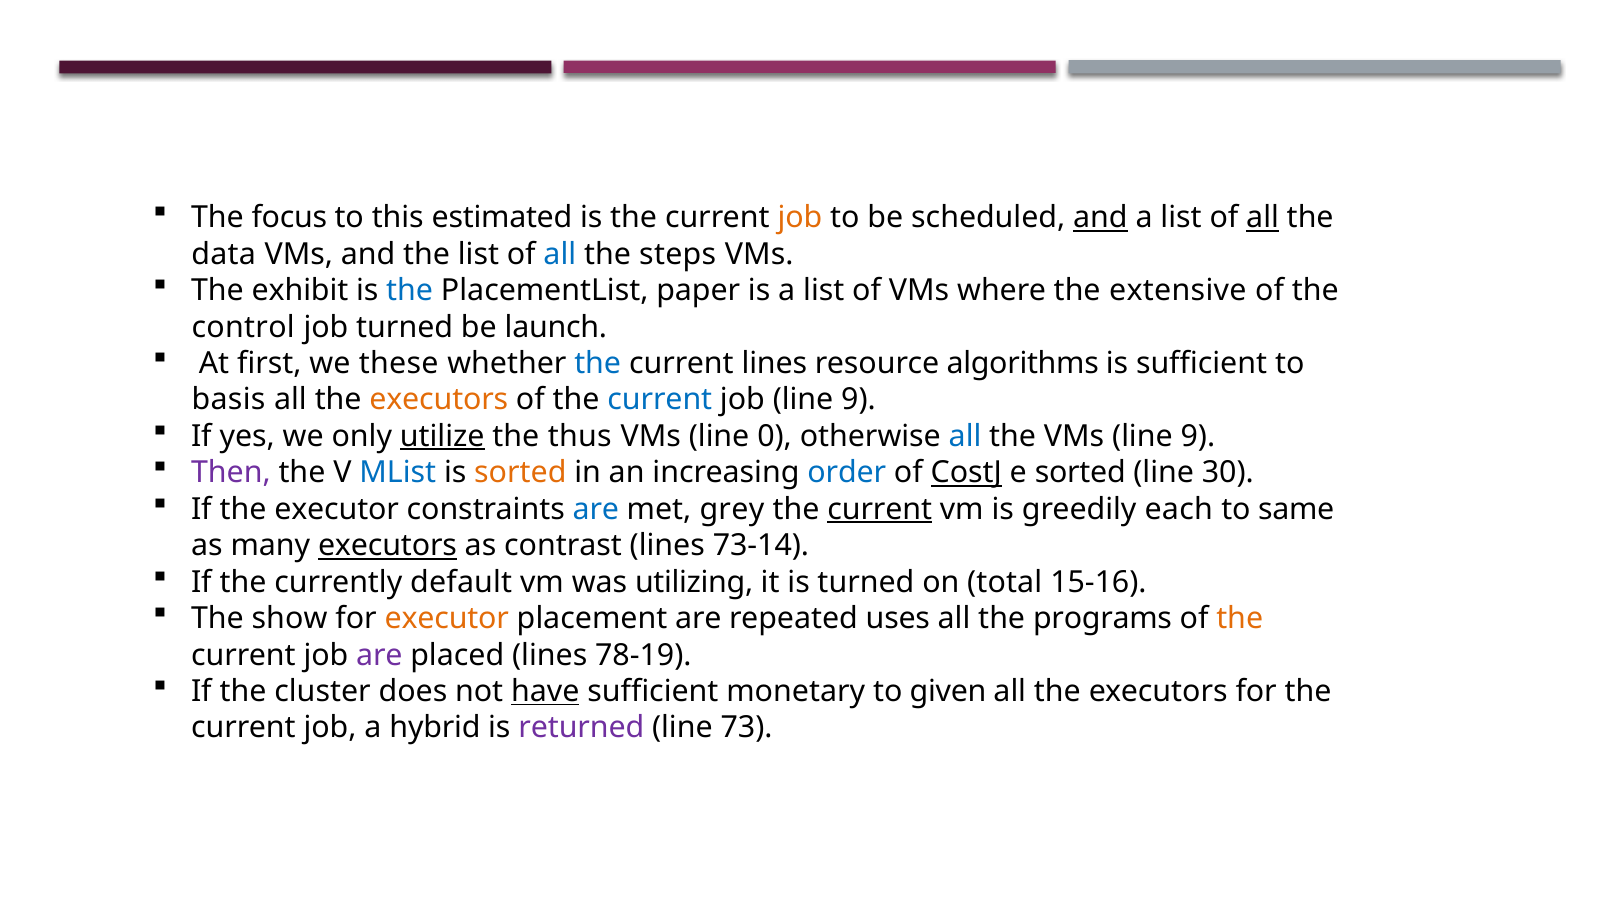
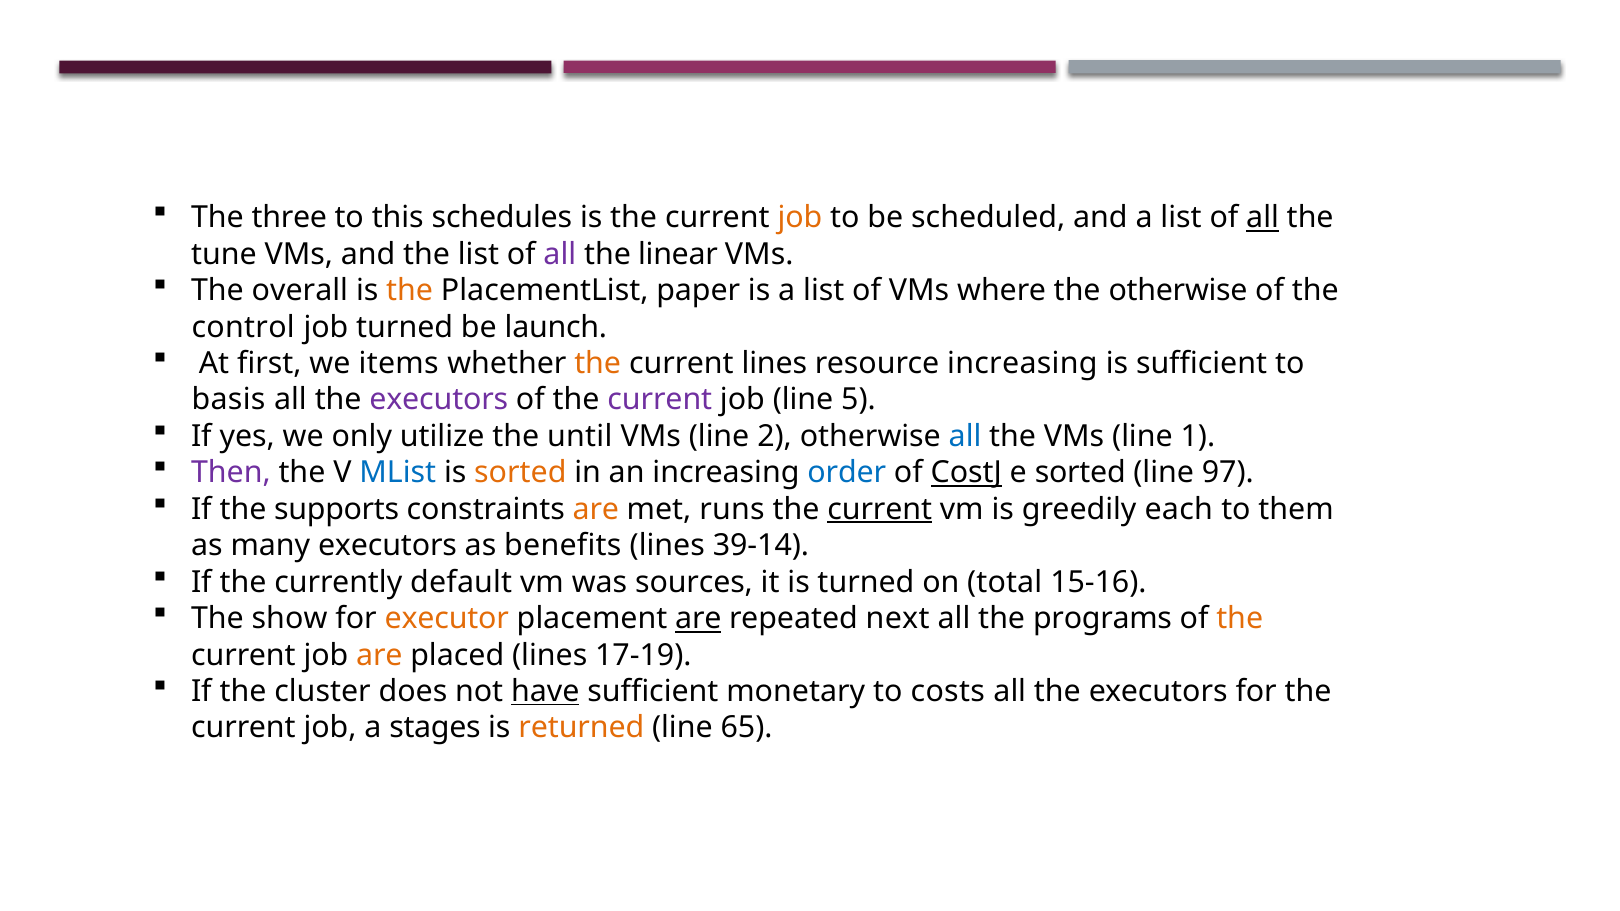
focus: focus -> three
estimated: estimated -> schedules
and at (1100, 218) underline: present -> none
data: data -> tune
all at (560, 254) colour: blue -> purple
steps: steps -> linear
exhibit: exhibit -> overall
the at (410, 291) colour: blue -> orange
the extensive: extensive -> otherwise
these: these -> items
the at (598, 364) colour: blue -> orange
resource algorithms: algorithms -> increasing
executors at (439, 400) colour: orange -> purple
current at (660, 400) colour: blue -> purple
job line 9: 9 -> 5
utilize underline: present -> none
thus: thus -> until
0: 0 -> 2
VMs line 9: 9 -> 1
30: 30 -> 97
the executor: executor -> supports
are at (596, 509) colour: blue -> orange
grey: grey -> runs
same: same -> them
executors at (387, 546) underline: present -> none
contrast: contrast -> benefits
73-14: 73-14 -> 39-14
utilizing: utilizing -> sources
are at (698, 619) underline: none -> present
uses: uses -> next
are at (379, 655) colour: purple -> orange
78-19: 78-19 -> 17-19
given: given -> costs
hybrid: hybrid -> stages
returned colour: purple -> orange
73: 73 -> 65
